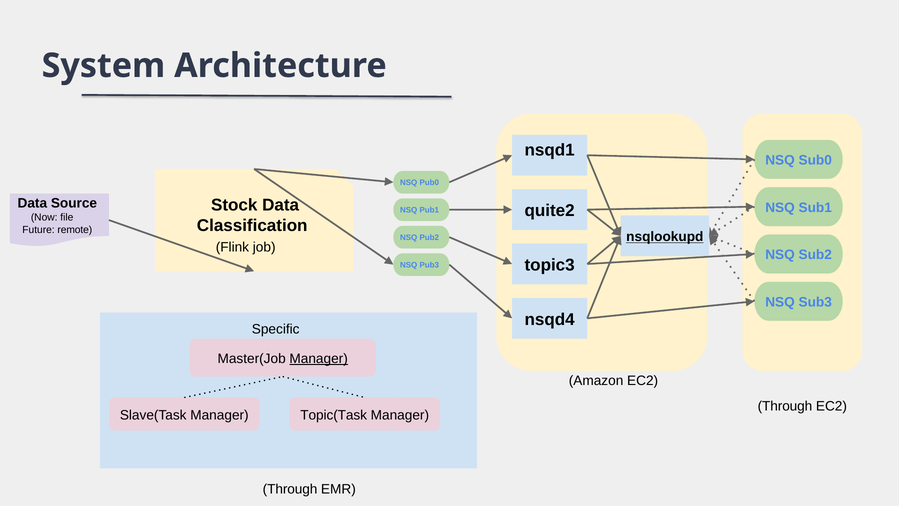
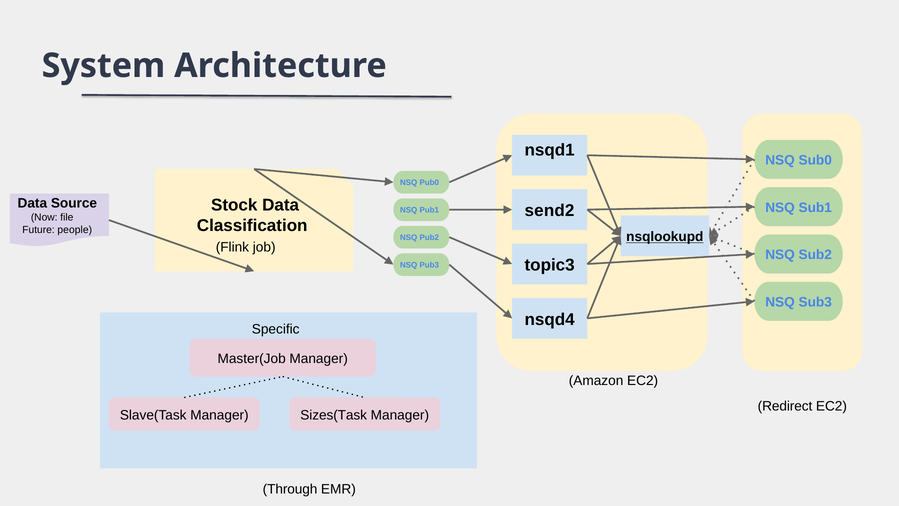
quite2: quite2 -> send2
remote: remote -> people
Manager at (319, 358) underline: present -> none
Through at (785, 406): Through -> Redirect
Topic(Task: Topic(Task -> Sizes(Task
